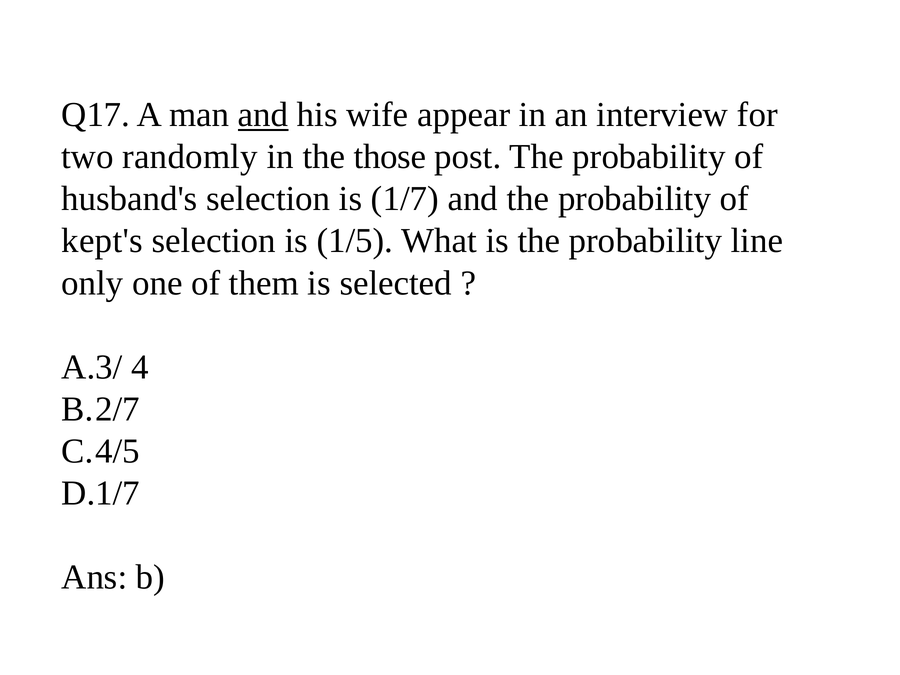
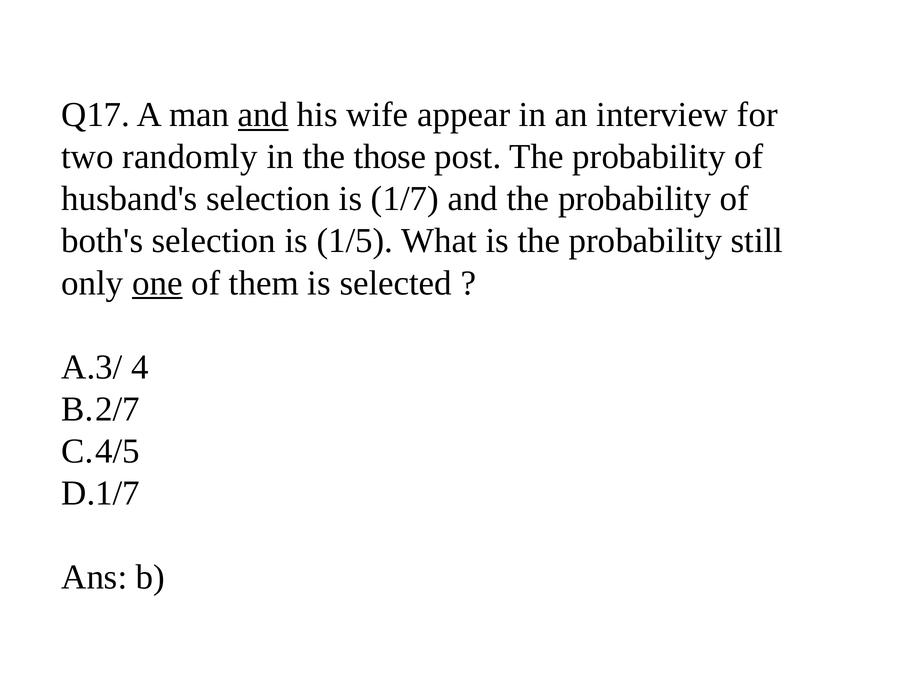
kept's: kept's -> both's
line: line -> still
one underline: none -> present
